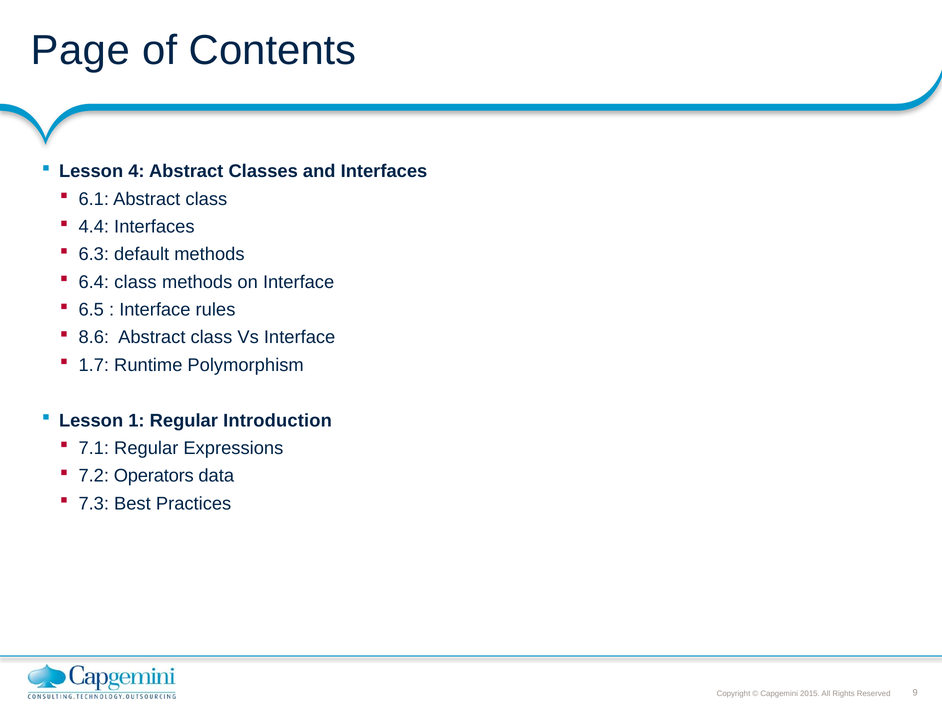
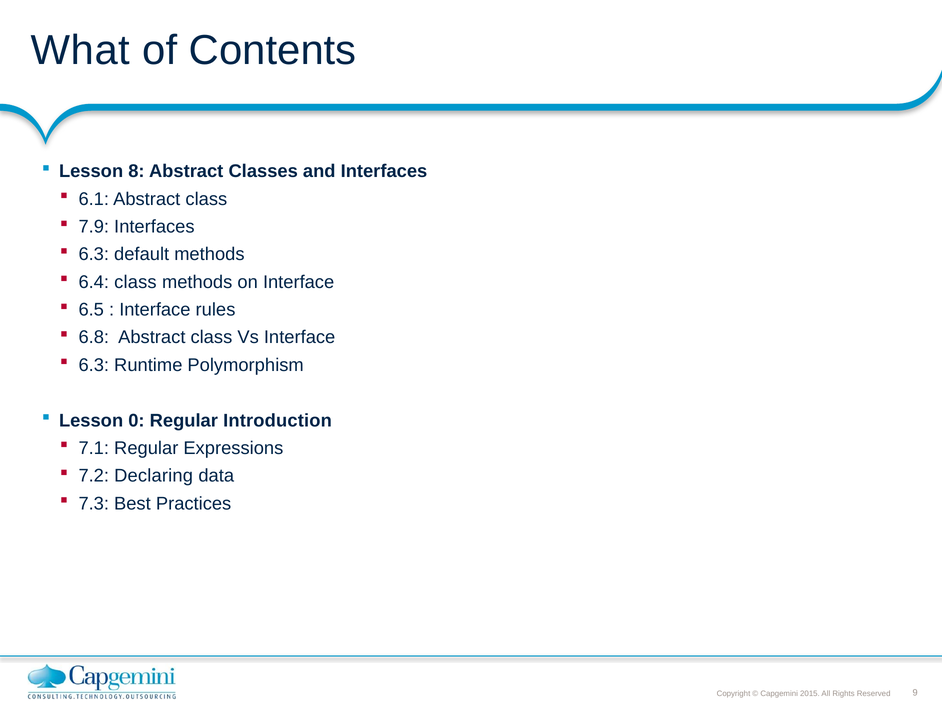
Page: Page -> What
4: 4 -> 8
4.4: 4.4 -> 7.9
8.6: 8.6 -> 6.8
1.7 at (94, 365): 1.7 -> 6.3
1: 1 -> 0
Operators: Operators -> Declaring
